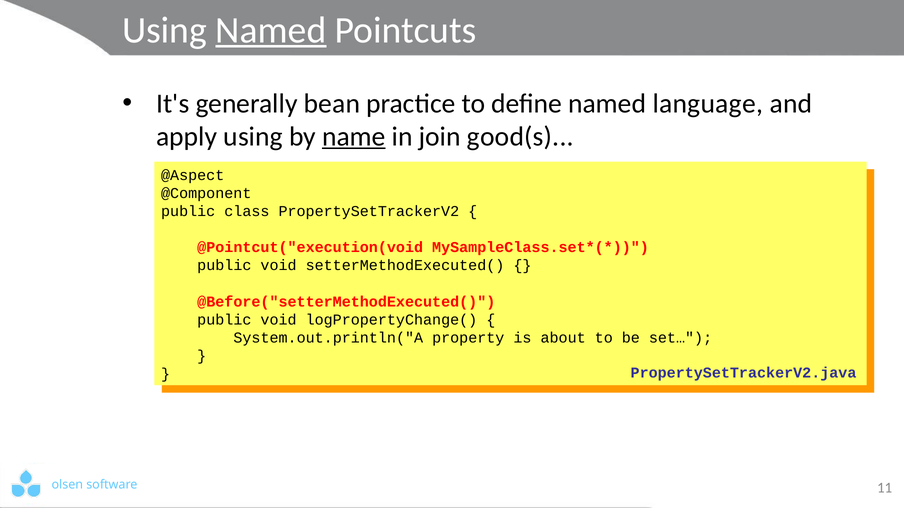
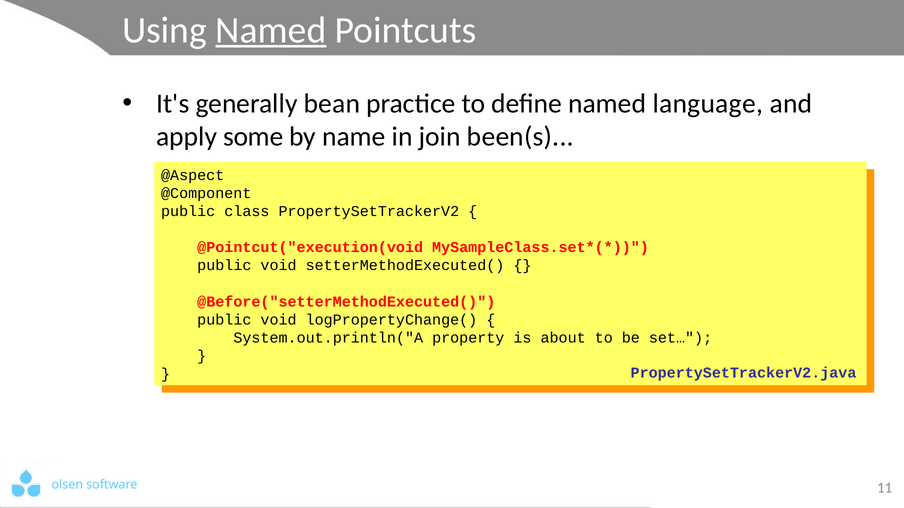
apply using: using -> some
name underline: present -> none
good(s: good(s -> been(s
